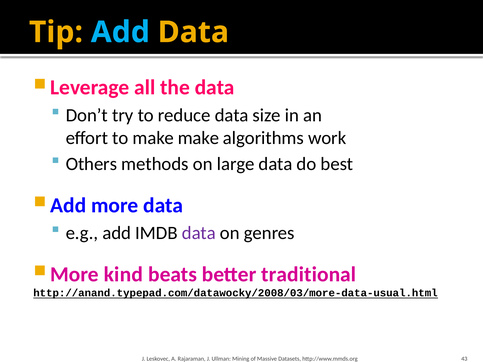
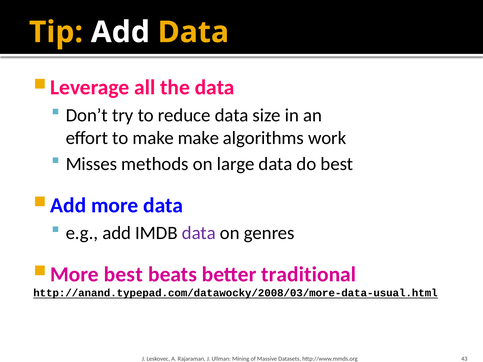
Add at (120, 32) colour: light blue -> white
Others: Others -> Misses
kind at (123, 274): kind -> best
